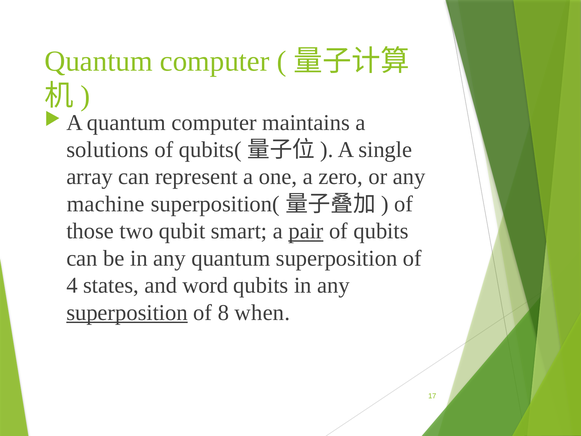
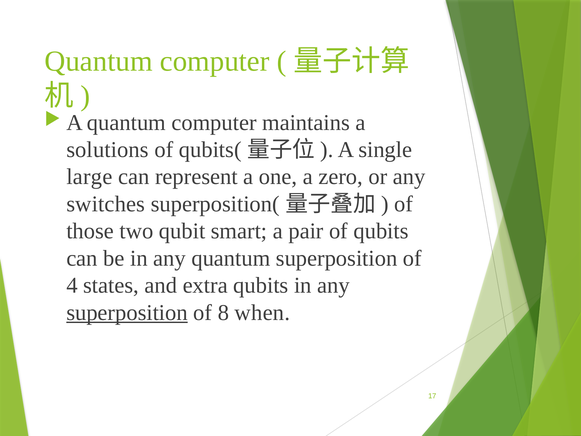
array: array -> large
machine: machine -> switches
pair underline: present -> none
word: word -> extra
